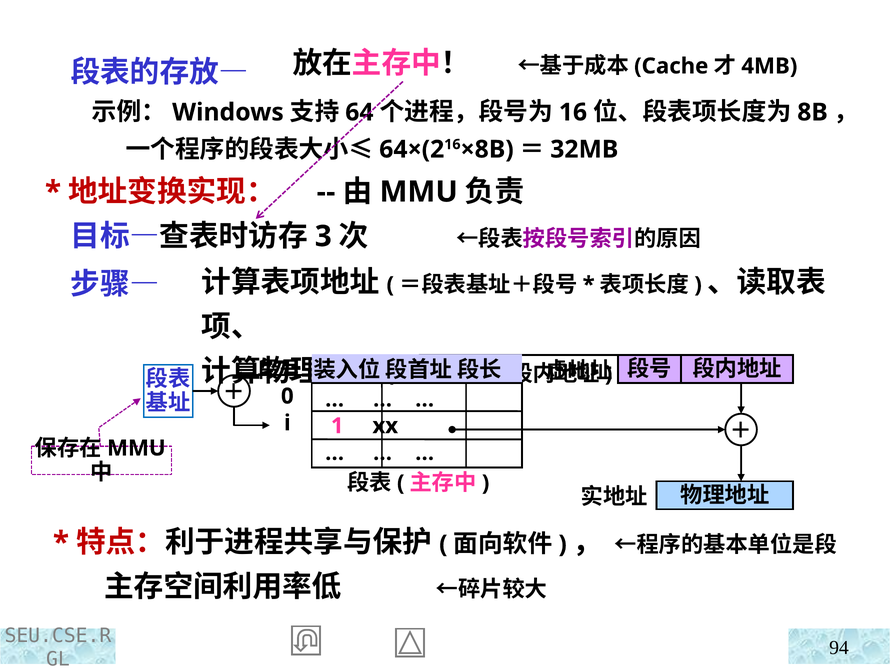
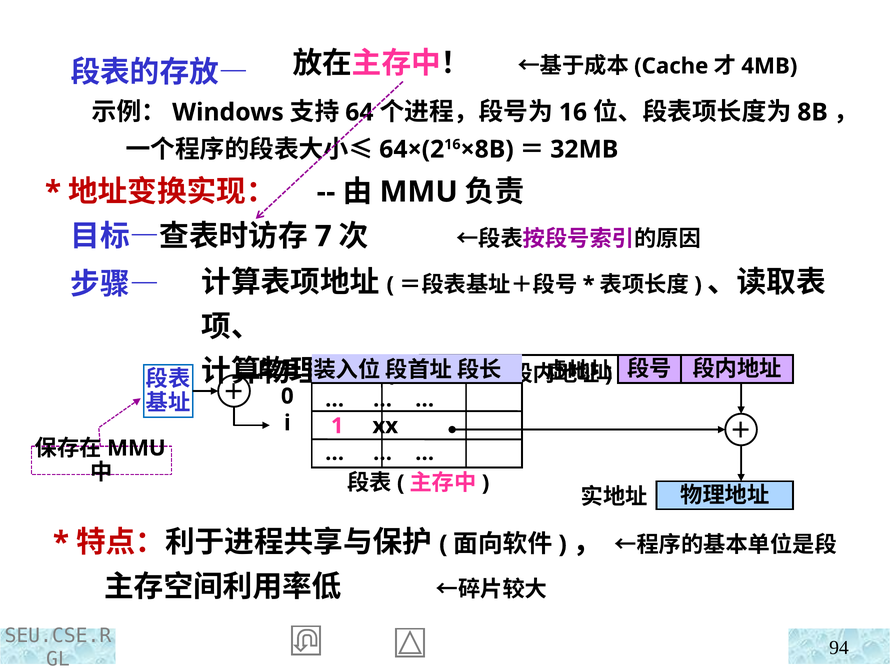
3: 3 -> 7
